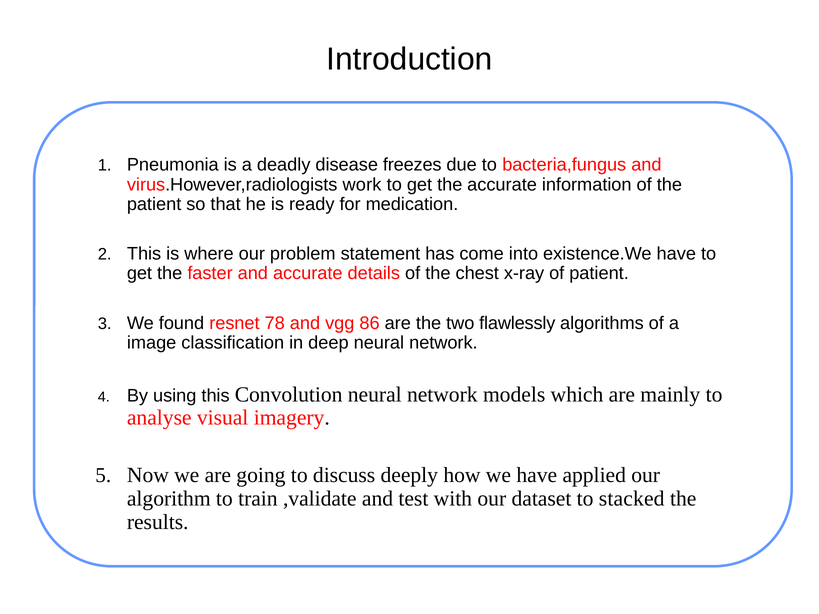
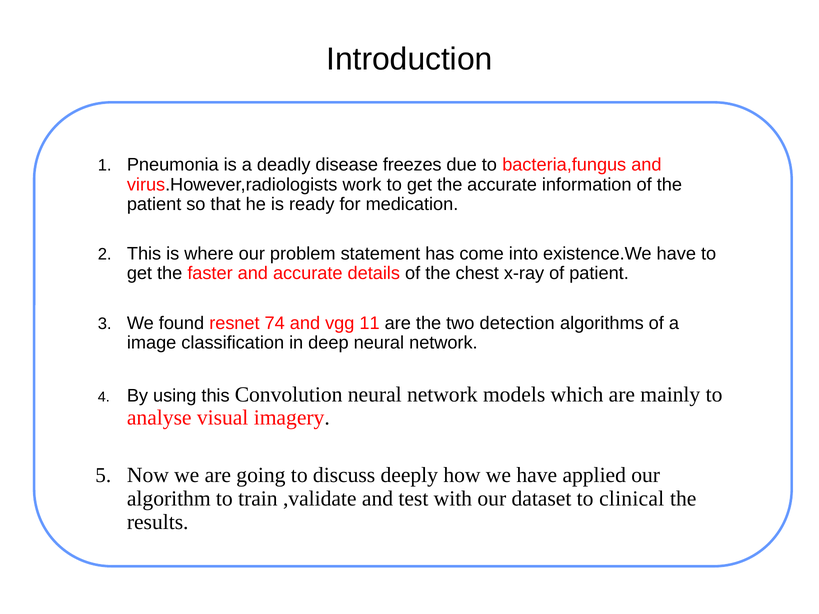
78: 78 -> 74
86: 86 -> 11
flawlessly: flawlessly -> detection
stacked: stacked -> clinical
